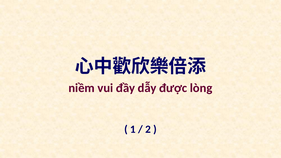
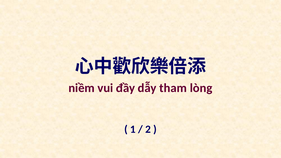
được: được -> tham
